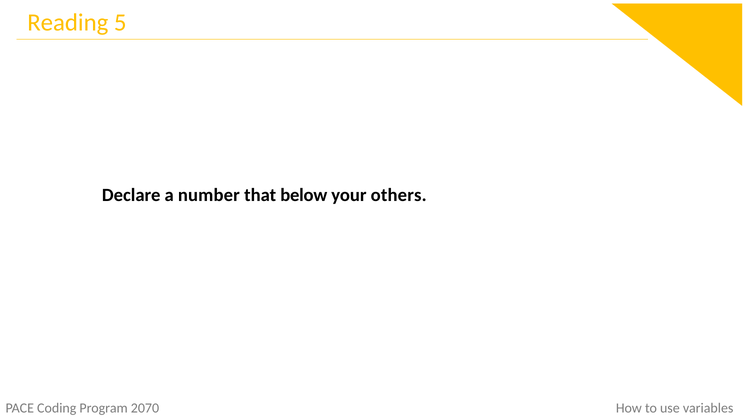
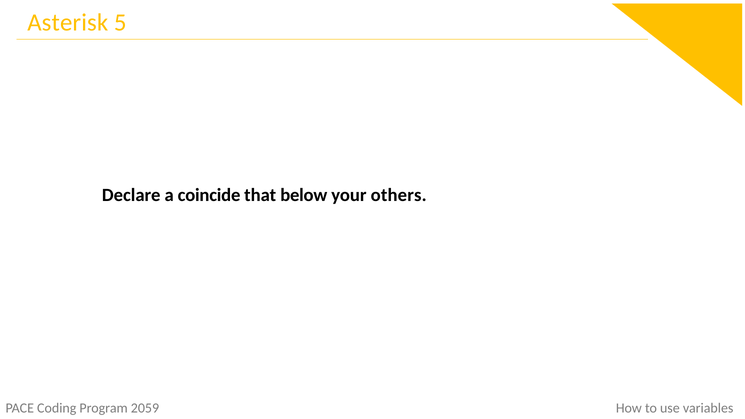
Reading: Reading -> Asterisk
number: number -> coincide
2070: 2070 -> 2059
